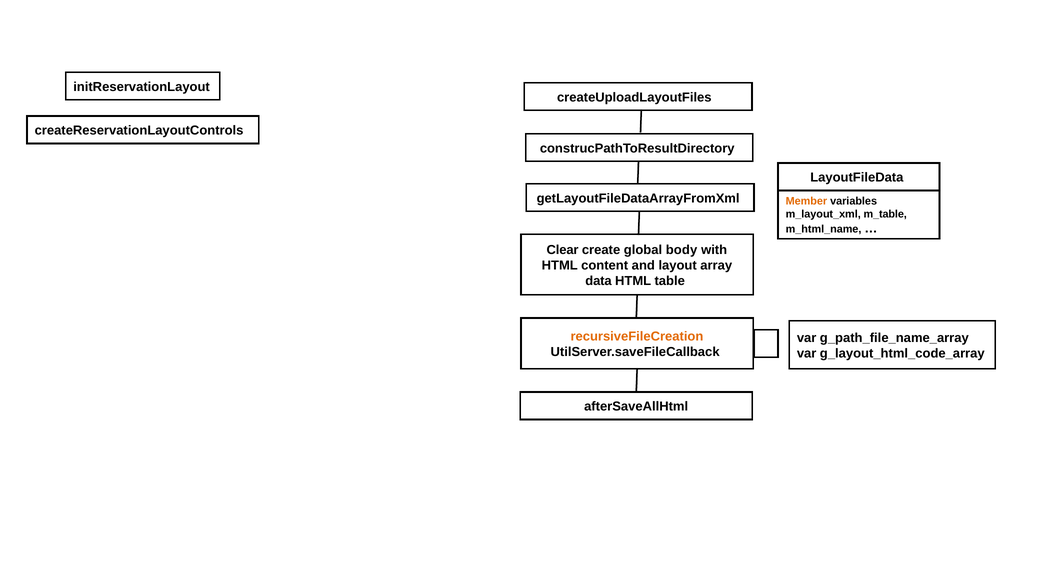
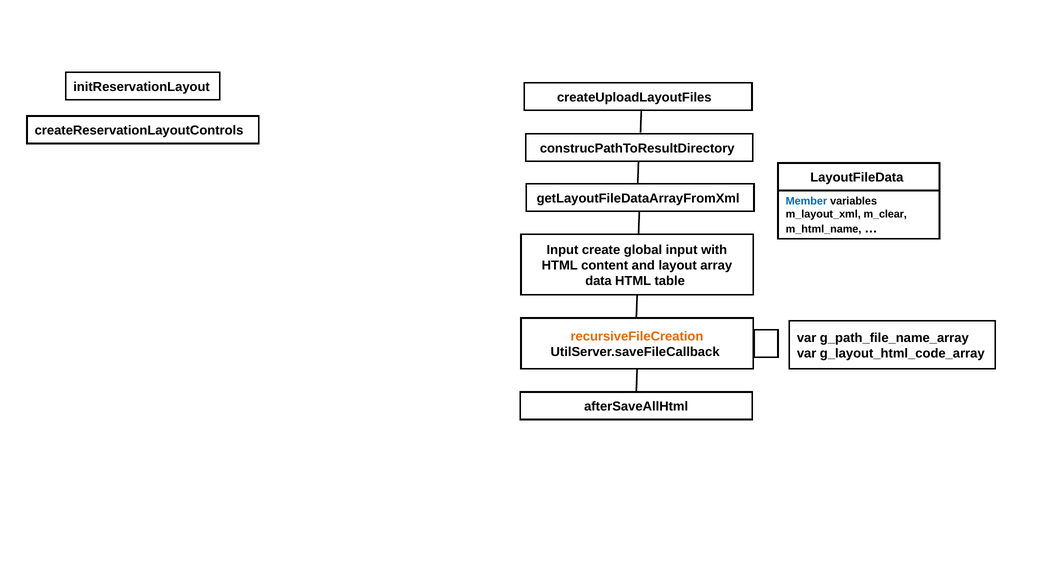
Member colour: orange -> blue
m_table: m_table -> m_clear
Clear at (563, 250): Clear -> Input
global body: body -> input
